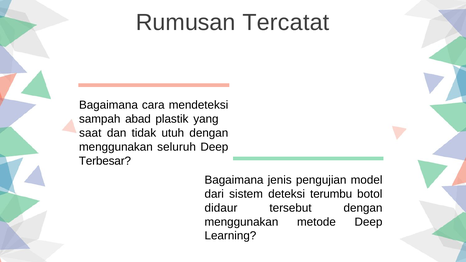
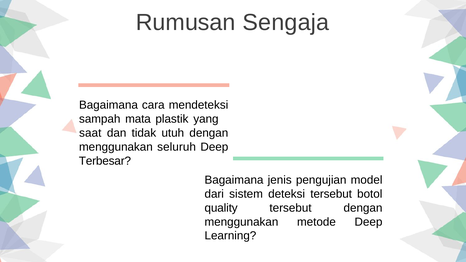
Tercatat: Tercatat -> Sengaja
abad: abad -> mata
deteksi terumbu: terumbu -> tersebut
didaur: didaur -> quality
